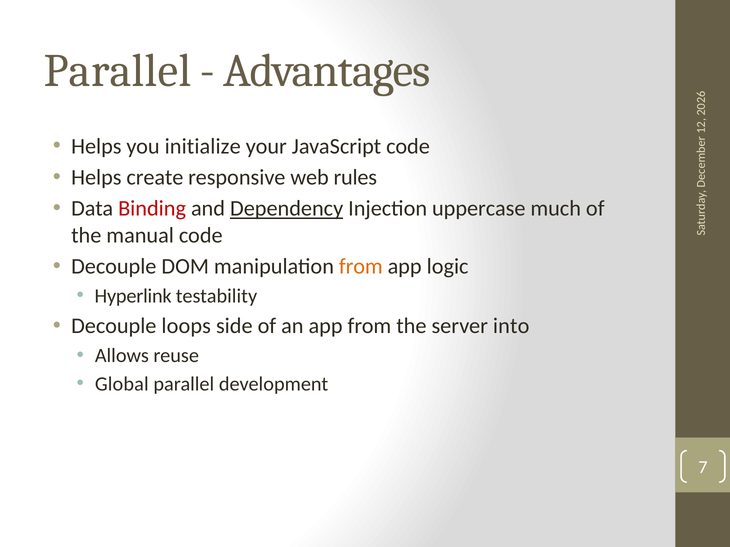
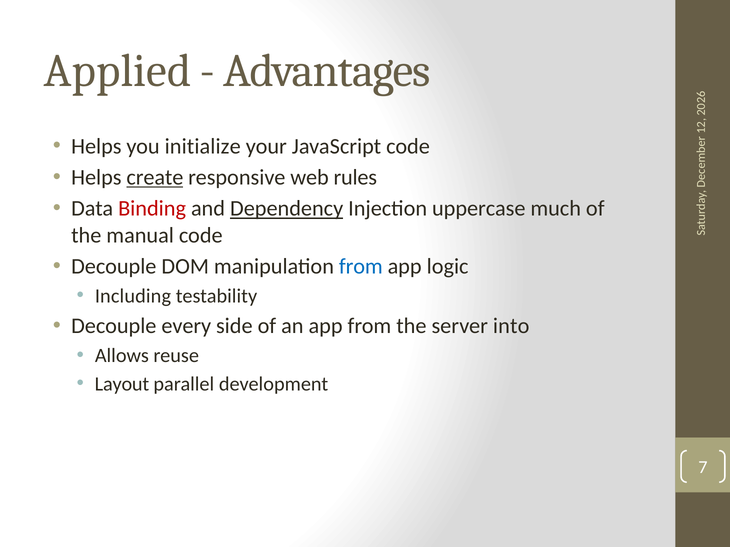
Parallel at (117, 71): Parallel -> Applied
create underline: none -> present
from at (361, 267) colour: orange -> blue
Hyperlink: Hyperlink -> Including
loops: loops -> every
Global: Global -> Layout
